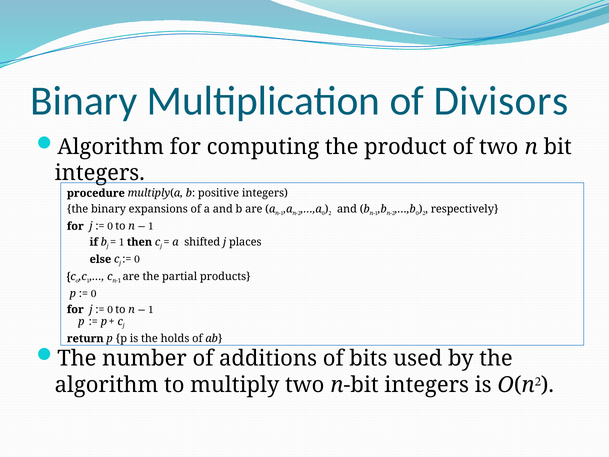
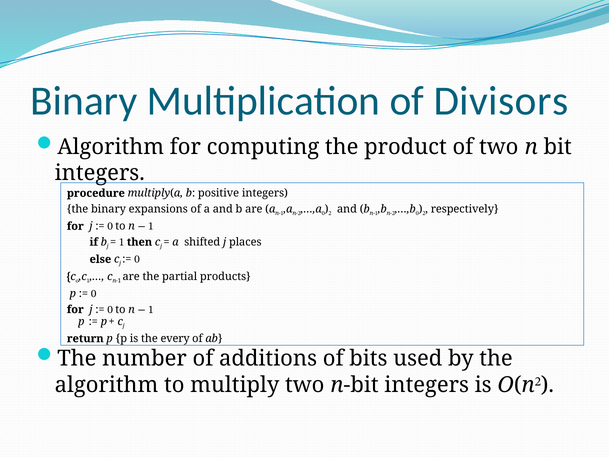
holds: holds -> every
